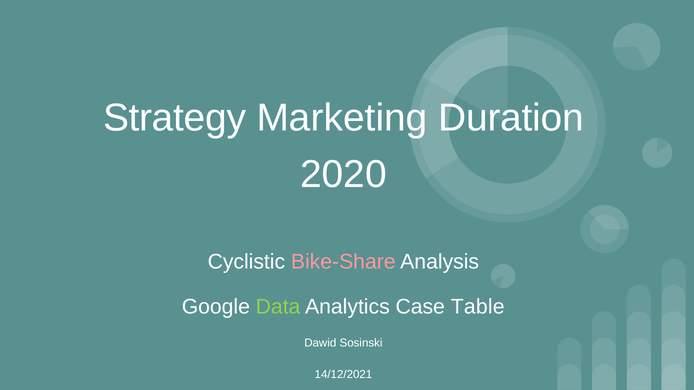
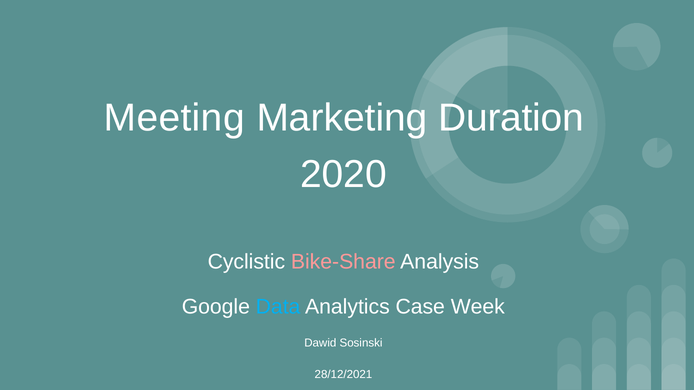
Strategy: Strategy -> Meeting
Data colour: light green -> light blue
Table: Table -> Week
14/12/2021: 14/12/2021 -> 28/12/2021
